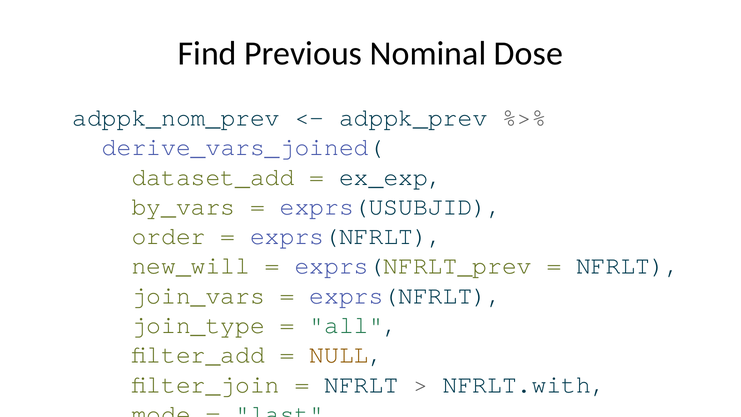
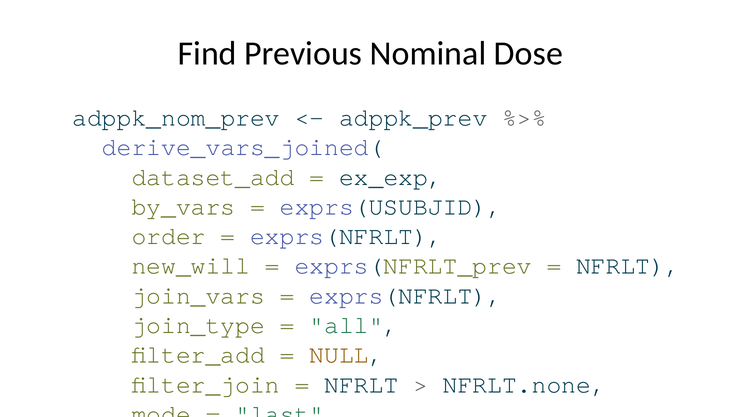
NFRLT.with: NFRLT.with -> NFRLT.none
